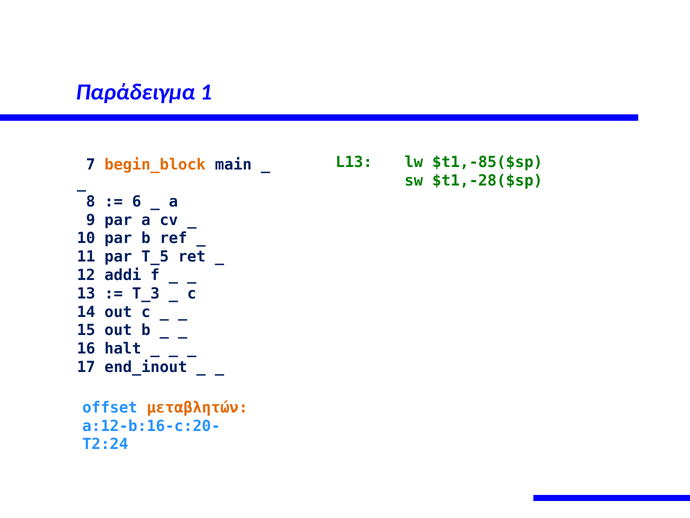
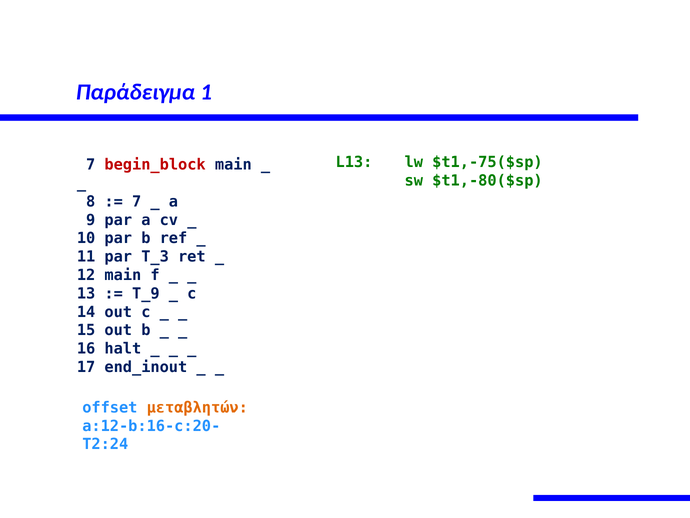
$t1,-85($sp: $t1,-85($sp -> $t1,-75($sp
begin_block colour: orange -> red
$t1,-28($sp: $t1,-28($sp -> $t1,-80($sp
6 at (137, 201): 6 -> 7
T_5: T_5 -> T_3
12 addi: addi -> main
T_3: T_3 -> T_9
